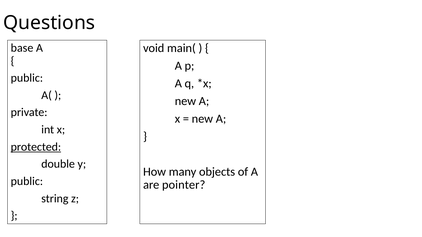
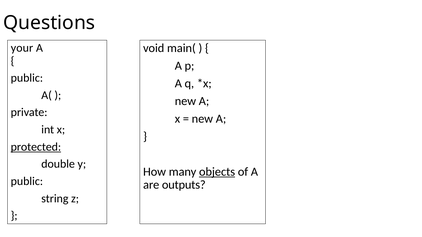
base: base -> your
objects underline: none -> present
pointer: pointer -> outputs
